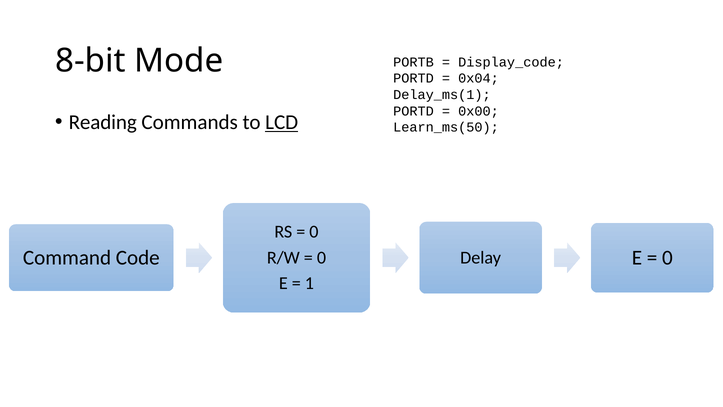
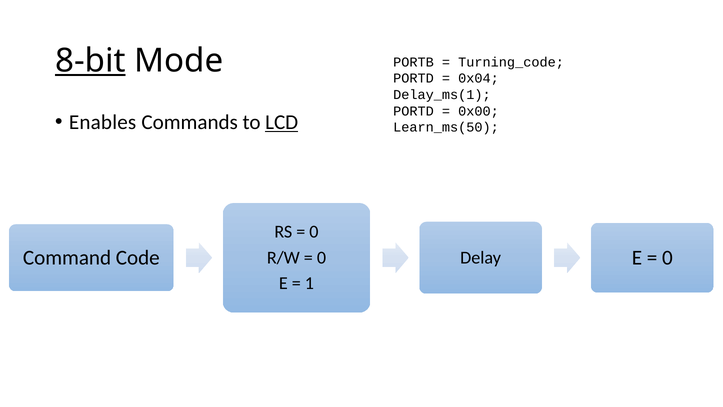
8-bit underline: none -> present
Display_code: Display_code -> Turning_code
Reading: Reading -> Enables
